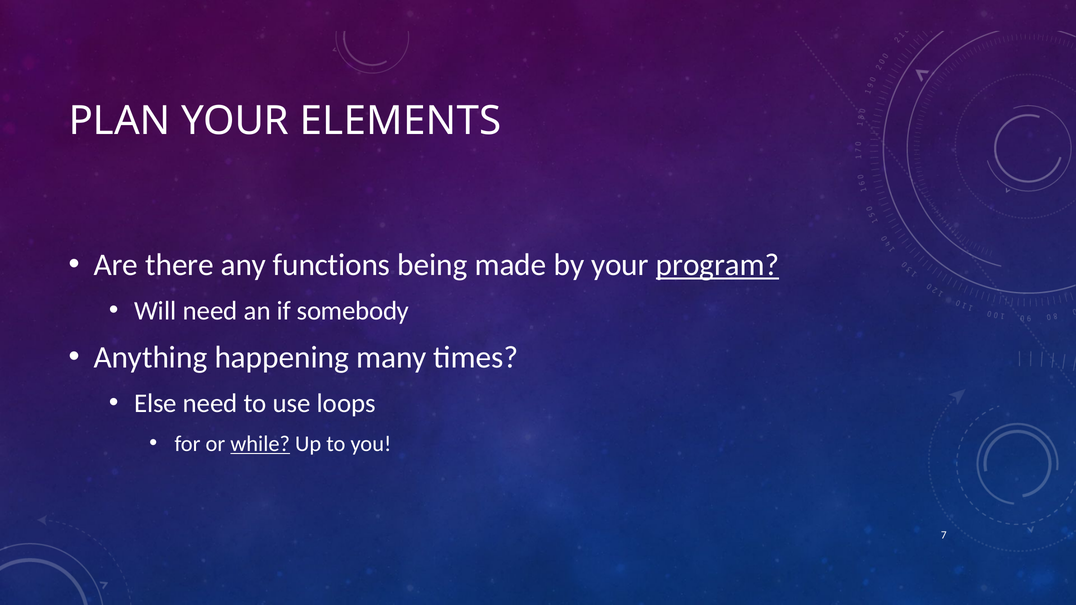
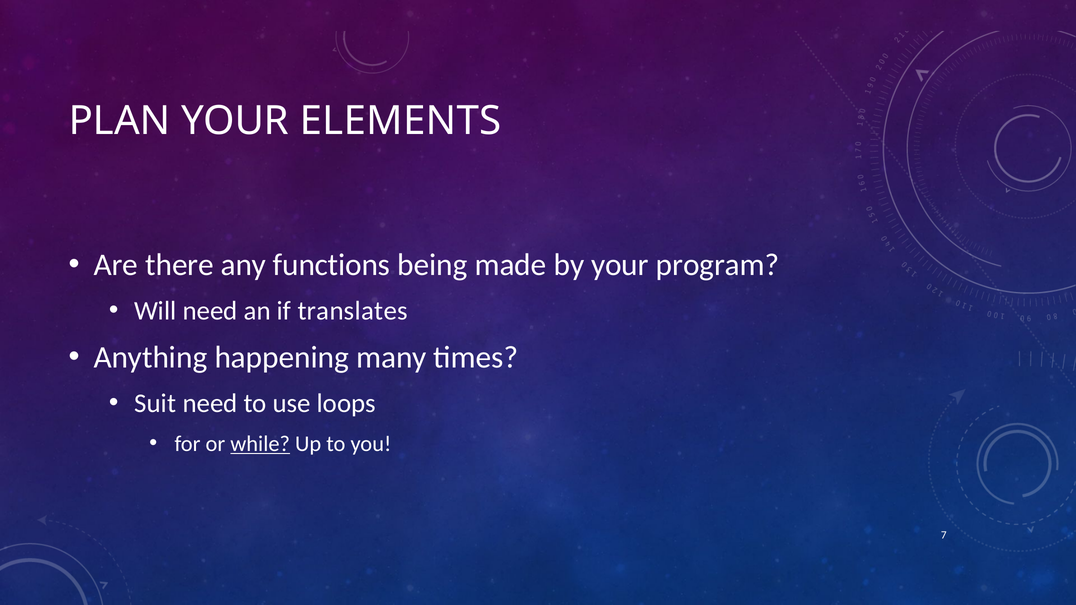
program underline: present -> none
somebody: somebody -> translates
Else: Else -> Suit
